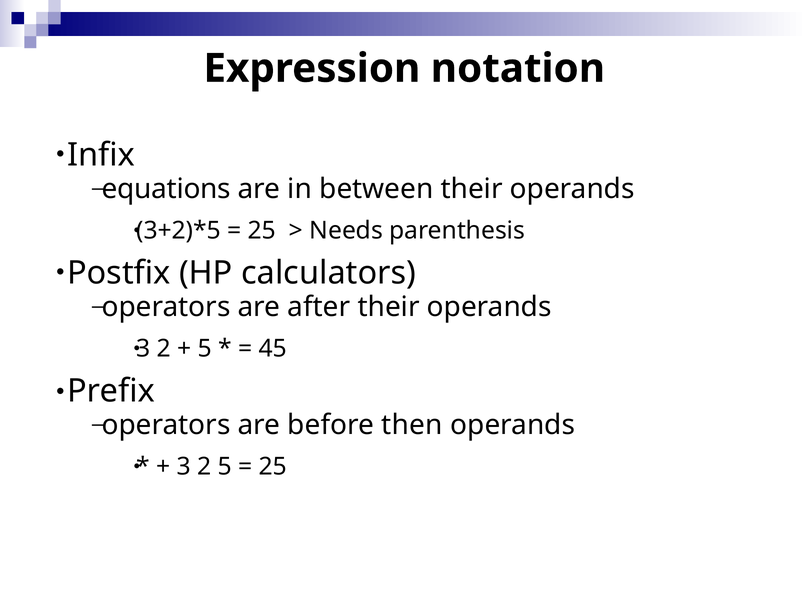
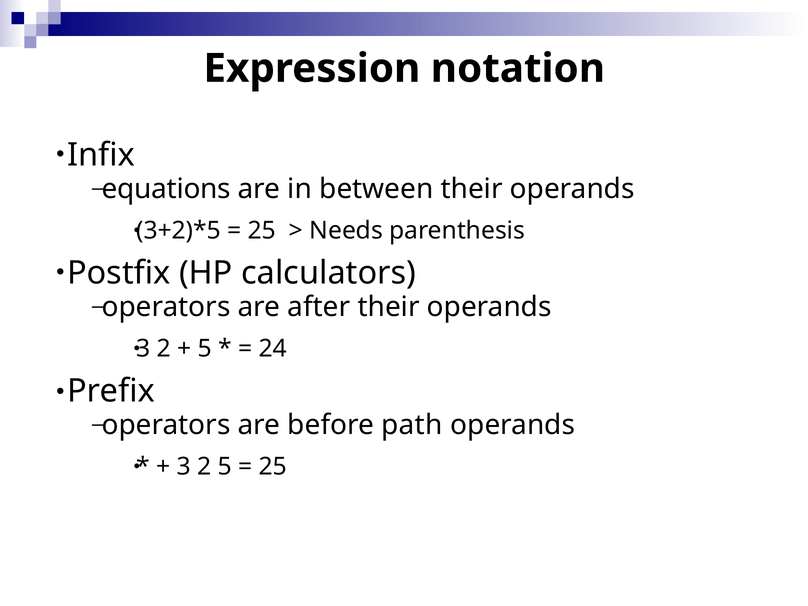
45: 45 -> 24
then: then -> path
